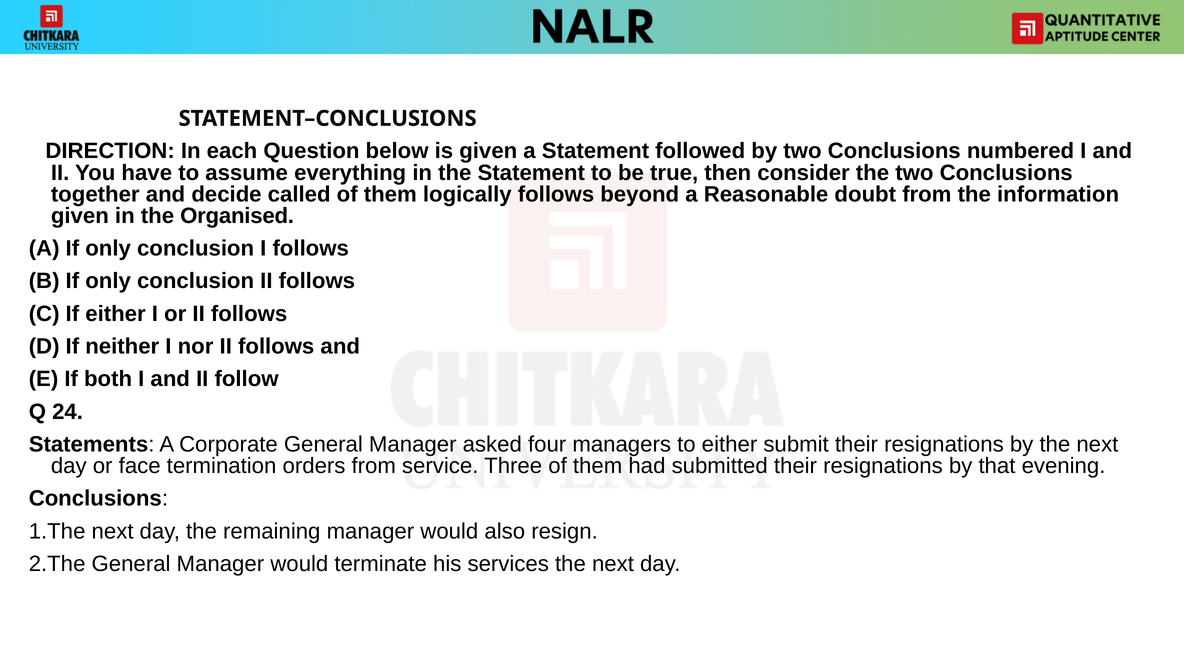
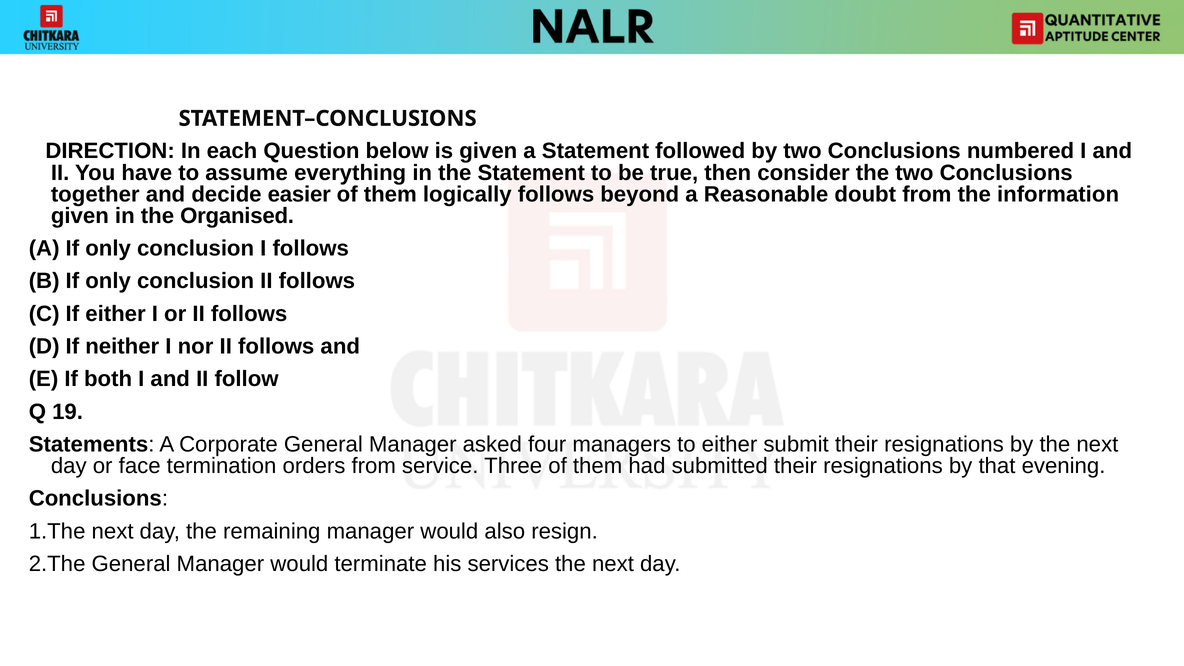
called: called -> easier
24: 24 -> 19
